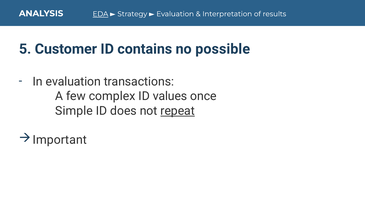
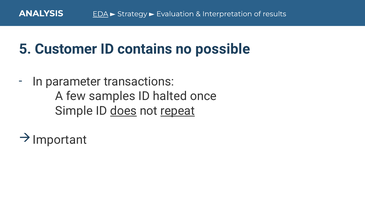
In evaluation: evaluation -> parameter
complex: complex -> samples
values: values -> halted
does underline: none -> present
